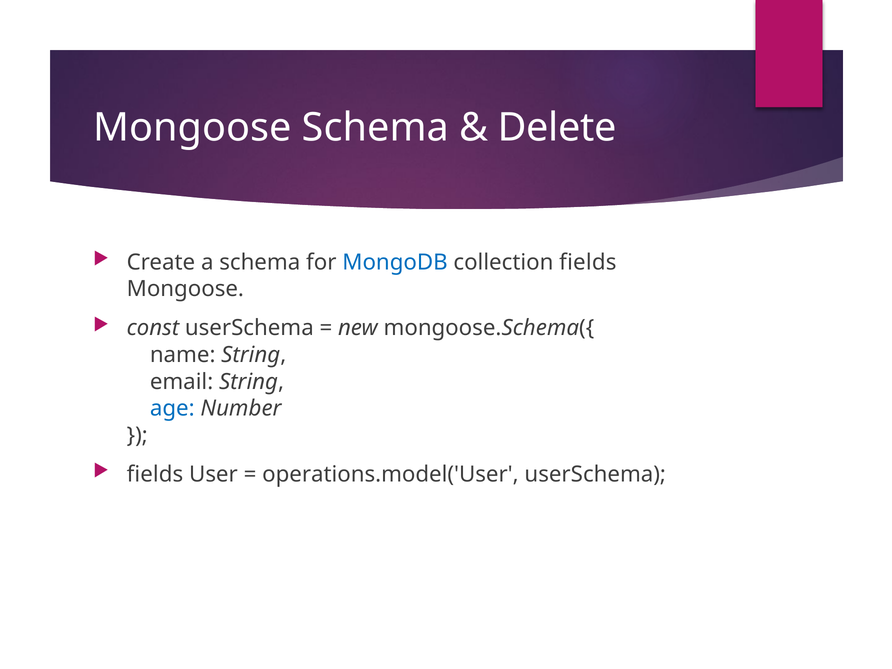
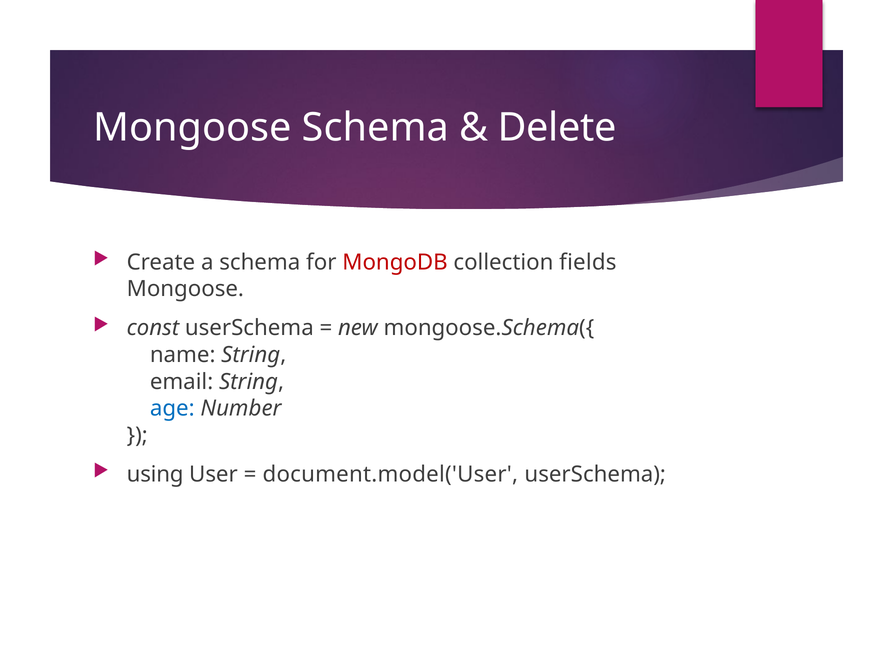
MongoDB colour: blue -> red
fields at (155, 474): fields -> using
operations.model('User: operations.model('User -> document.model('User
